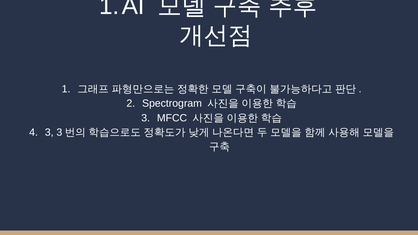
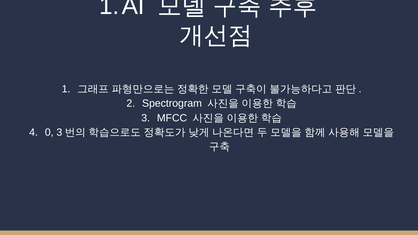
3 at (49, 132): 3 -> 0
